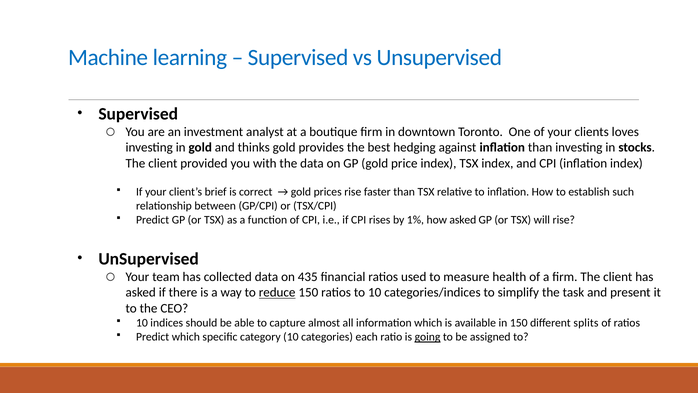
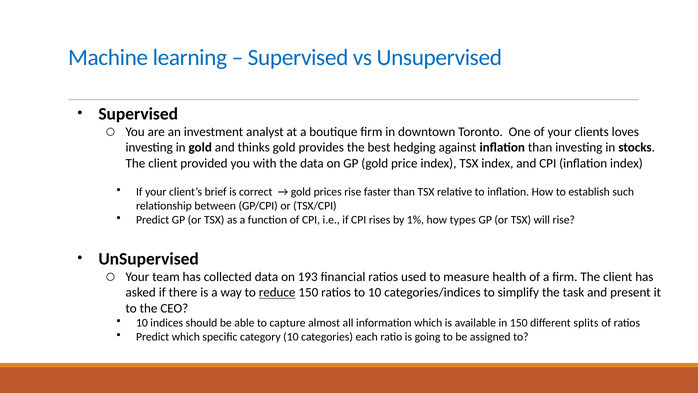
how asked: asked -> types
435: 435 -> 193
going underline: present -> none
